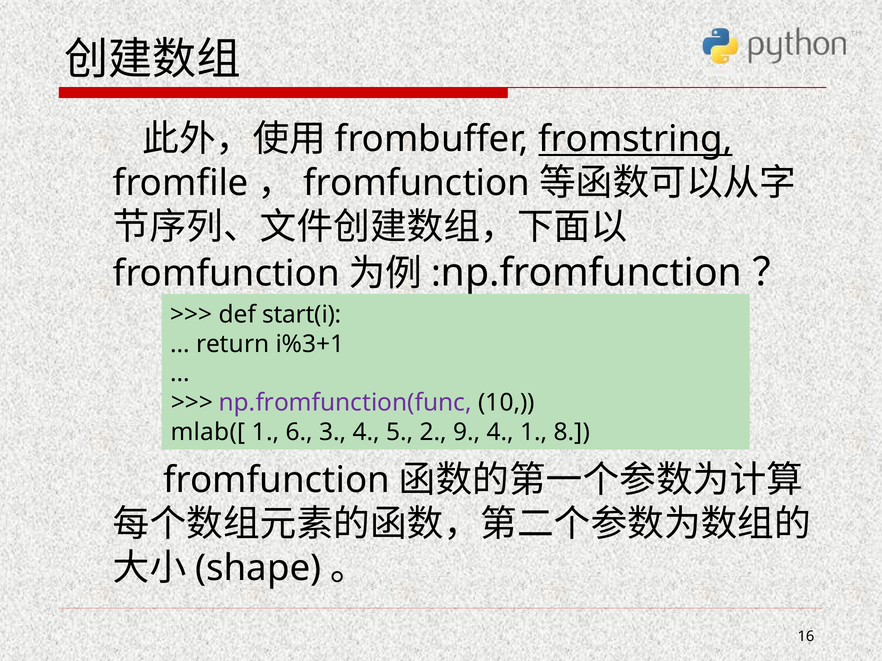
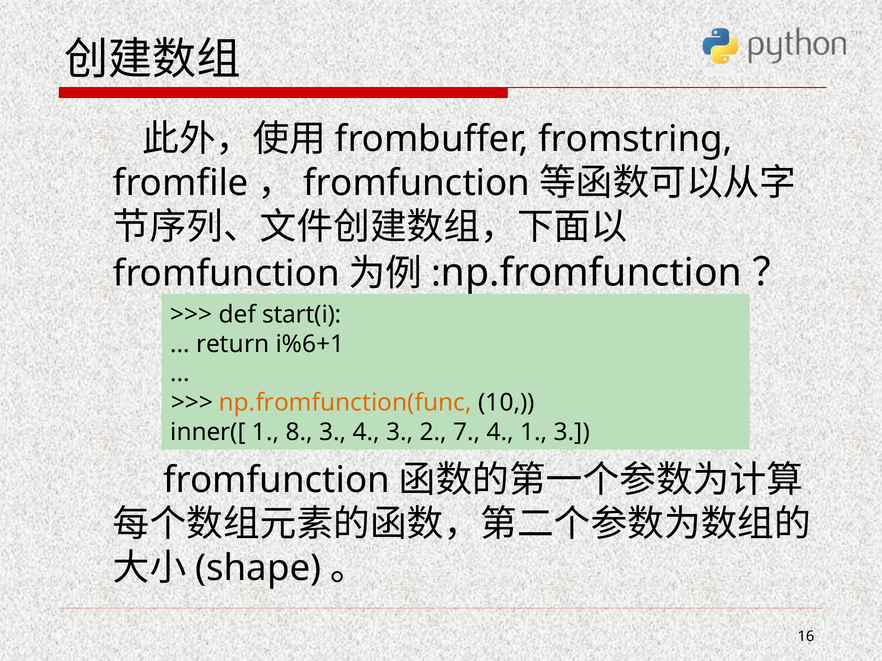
fromstring underline: present -> none
i%3+1: i%3+1 -> i%6+1
np.fromfunction(func colour: purple -> orange
mlab([: mlab([ -> inner([
6: 6 -> 8
4 5: 5 -> 3
9: 9 -> 7
1 8: 8 -> 3
